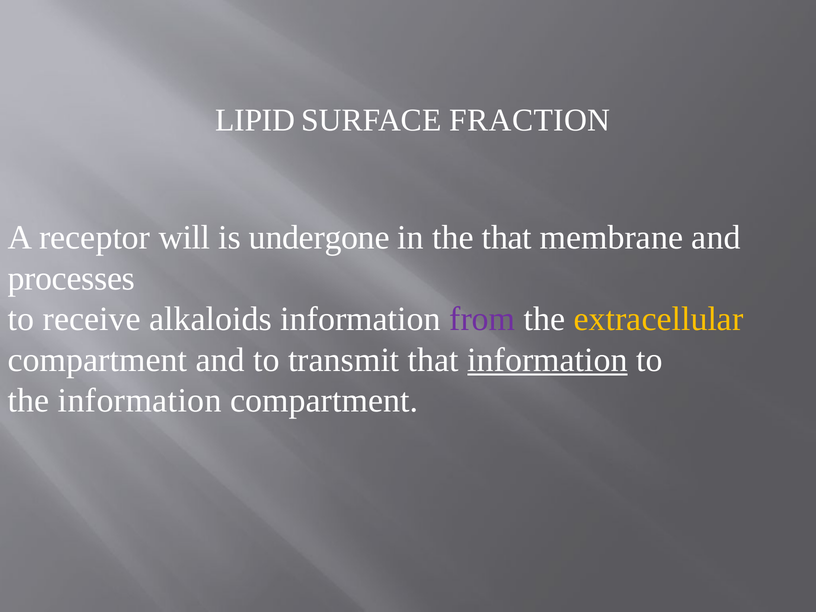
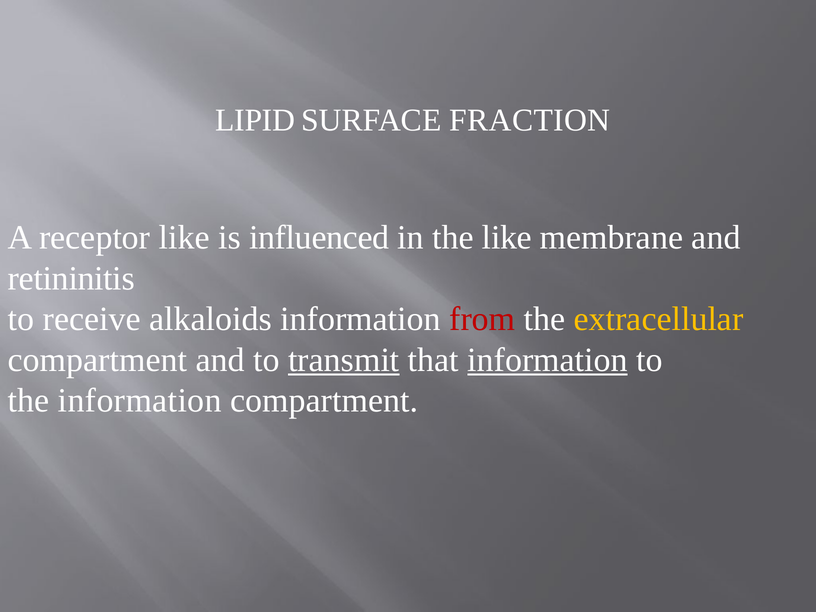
receptor will: will -> like
undergone: undergone -> influenced
the that: that -> like
processes: processes -> retininitis
from colour: purple -> red
transmit underline: none -> present
